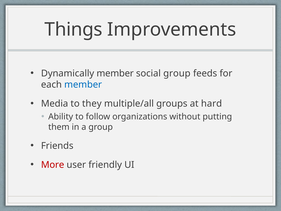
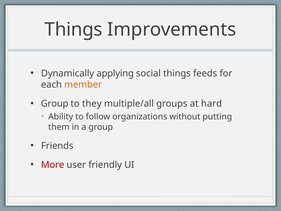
Dynamically member: member -> applying
social group: group -> things
member at (83, 84) colour: blue -> orange
Media at (55, 104): Media -> Group
